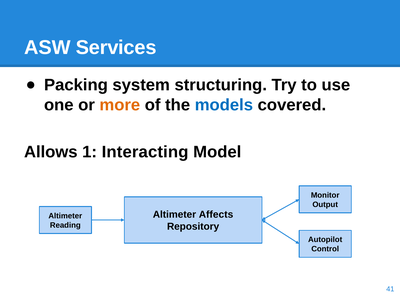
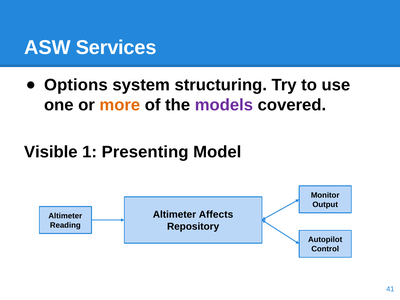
Packing: Packing -> Options
models colour: blue -> purple
Allows: Allows -> Visible
Interacting: Interacting -> Presenting
